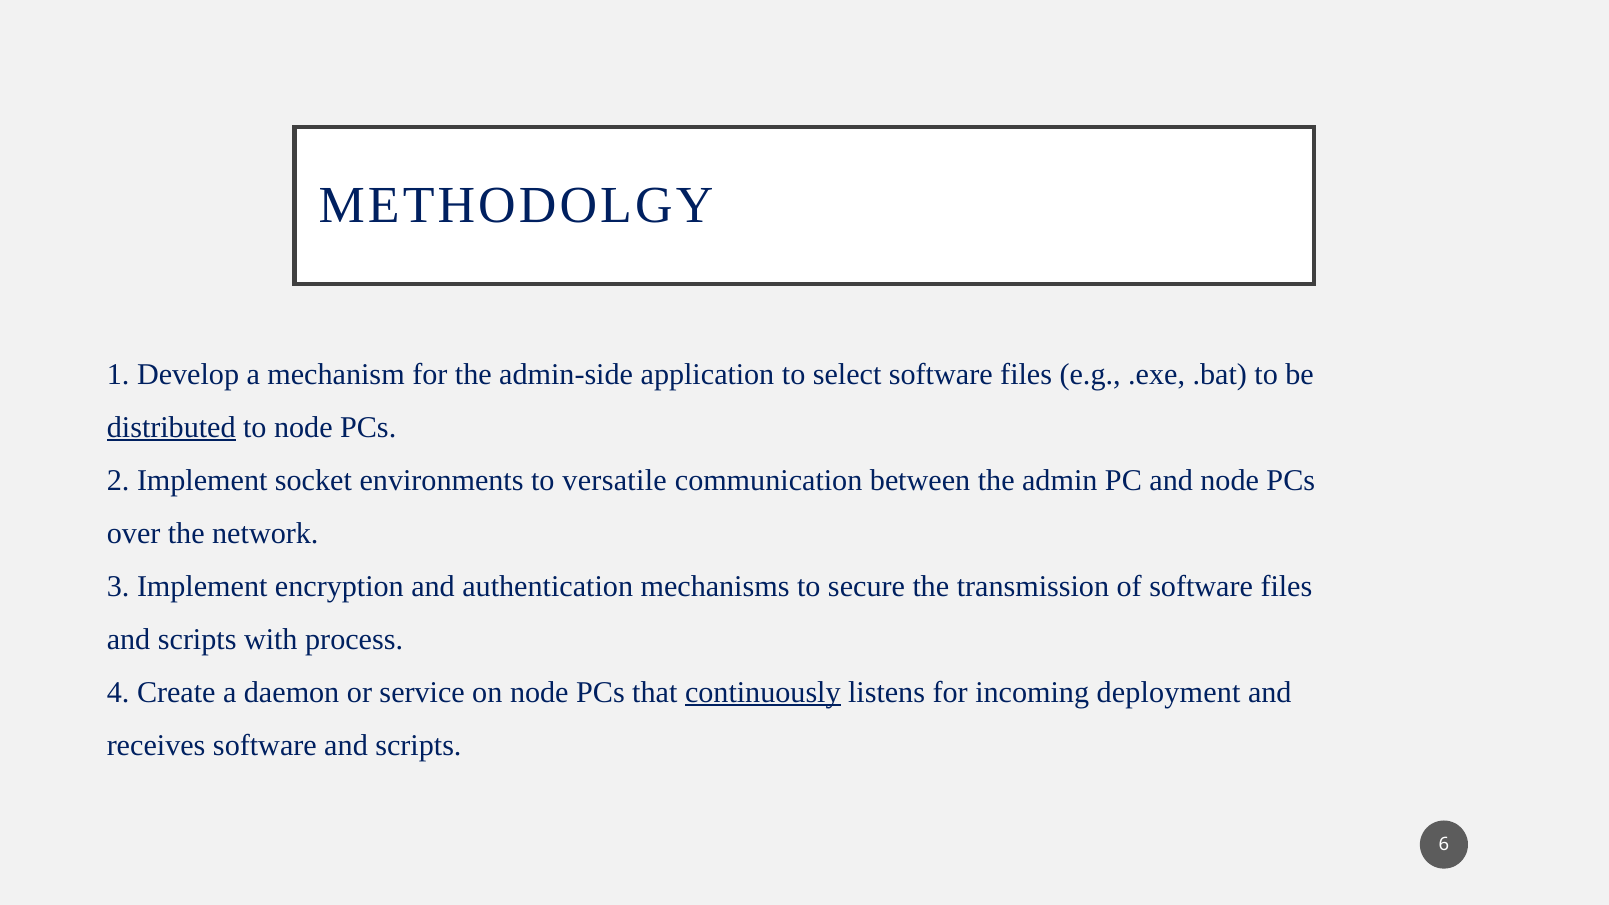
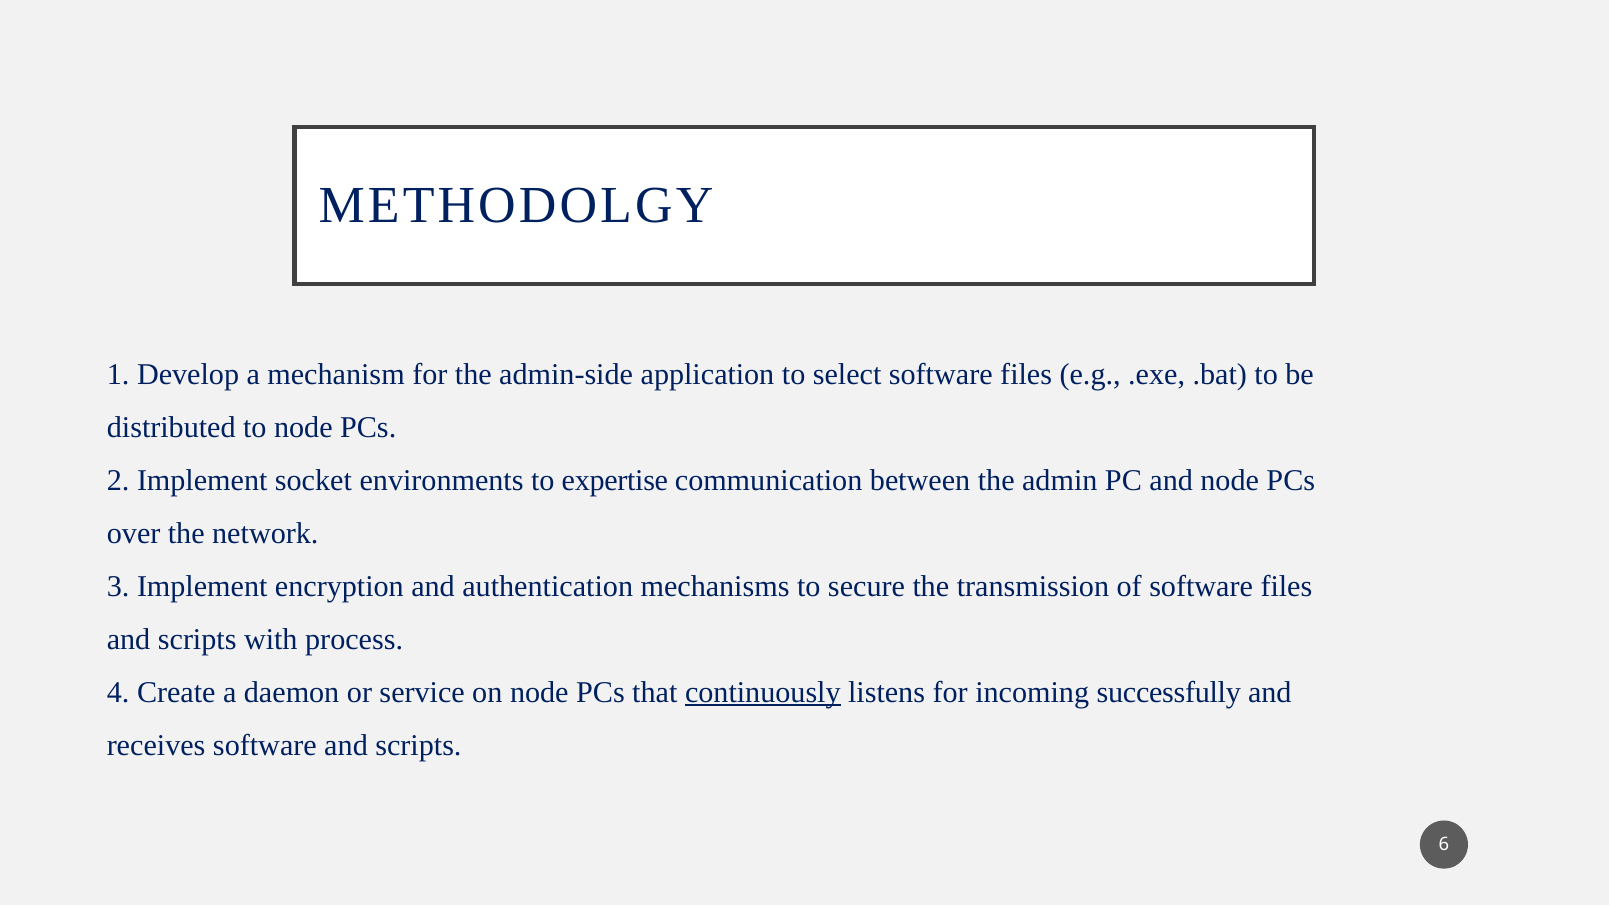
distributed underline: present -> none
versatile: versatile -> expertise
deployment: deployment -> successfully
